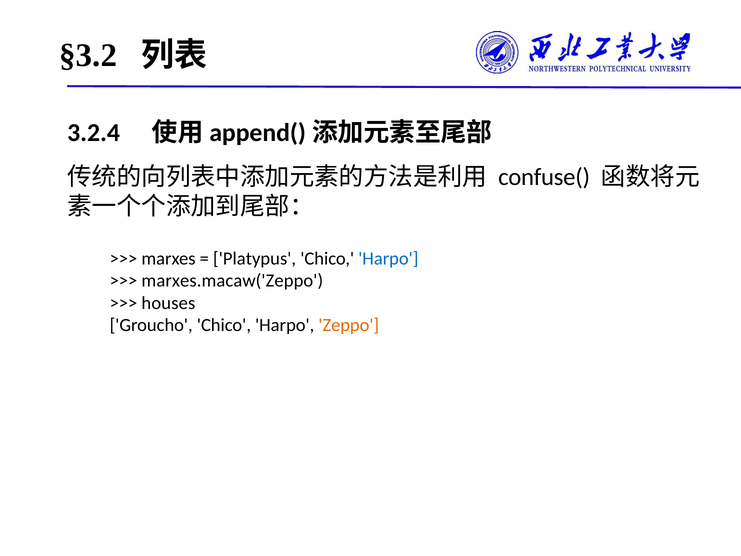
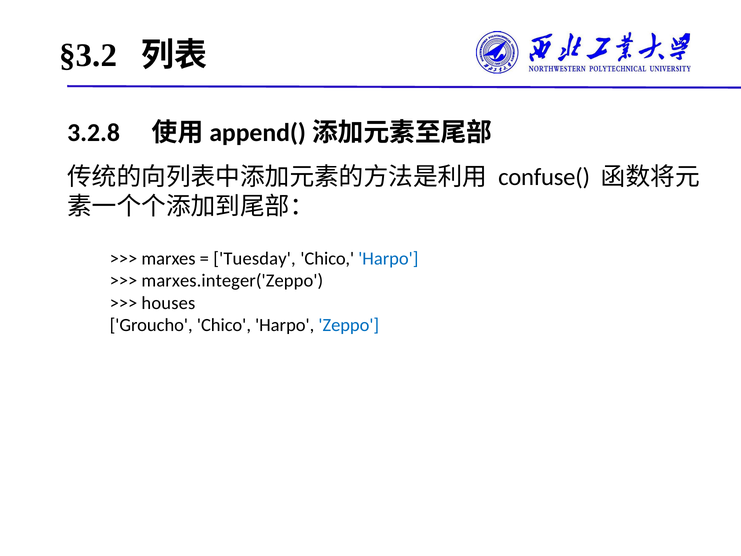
3.2.4: 3.2.4 -> 3.2.8
Platypus: Platypus -> Tuesday
marxes.macaw('Zeppo: marxes.macaw('Zeppo -> marxes.integer('Zeppo
Zeppo colour: orange -> blue
